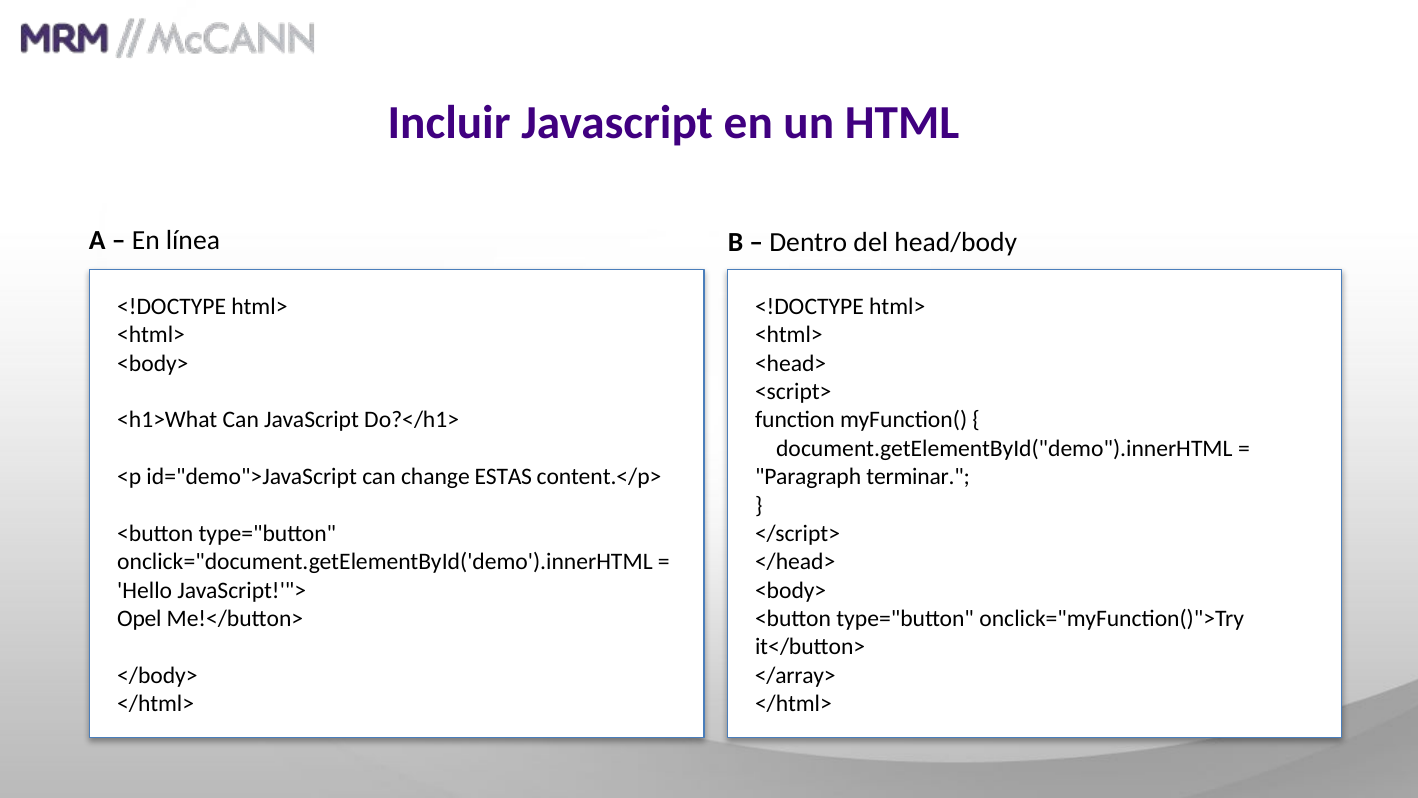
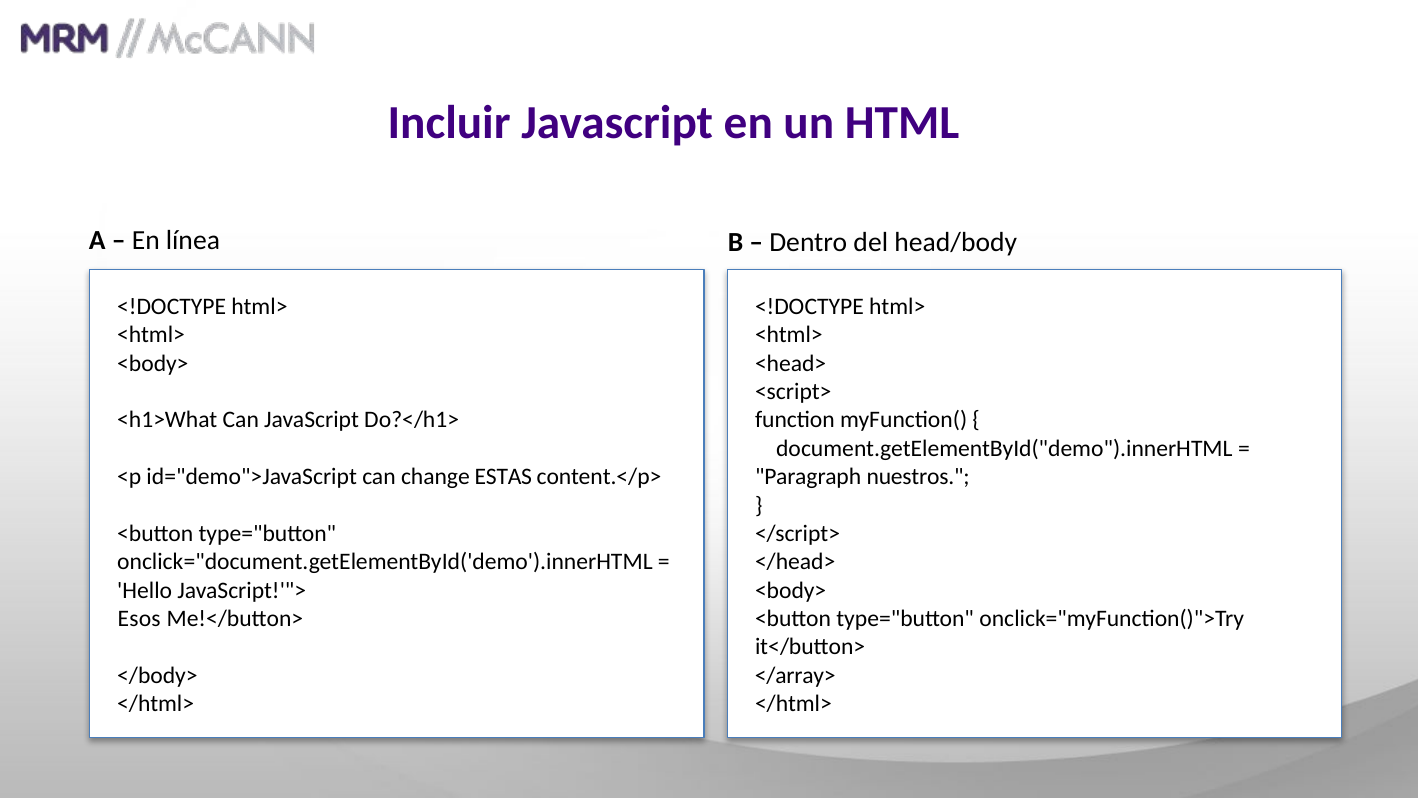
terminar: terminar -> nuestros
Opel: Opel -> Esos
